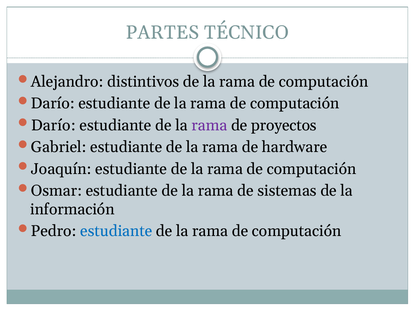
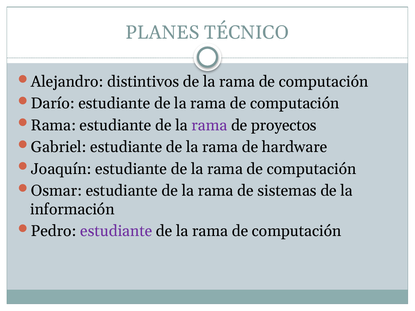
PARTES: PARTES -> PLANES
Darío at (53, 125): Darío -> Rama
estudiante at (116, 231) colour: blue -> purple
